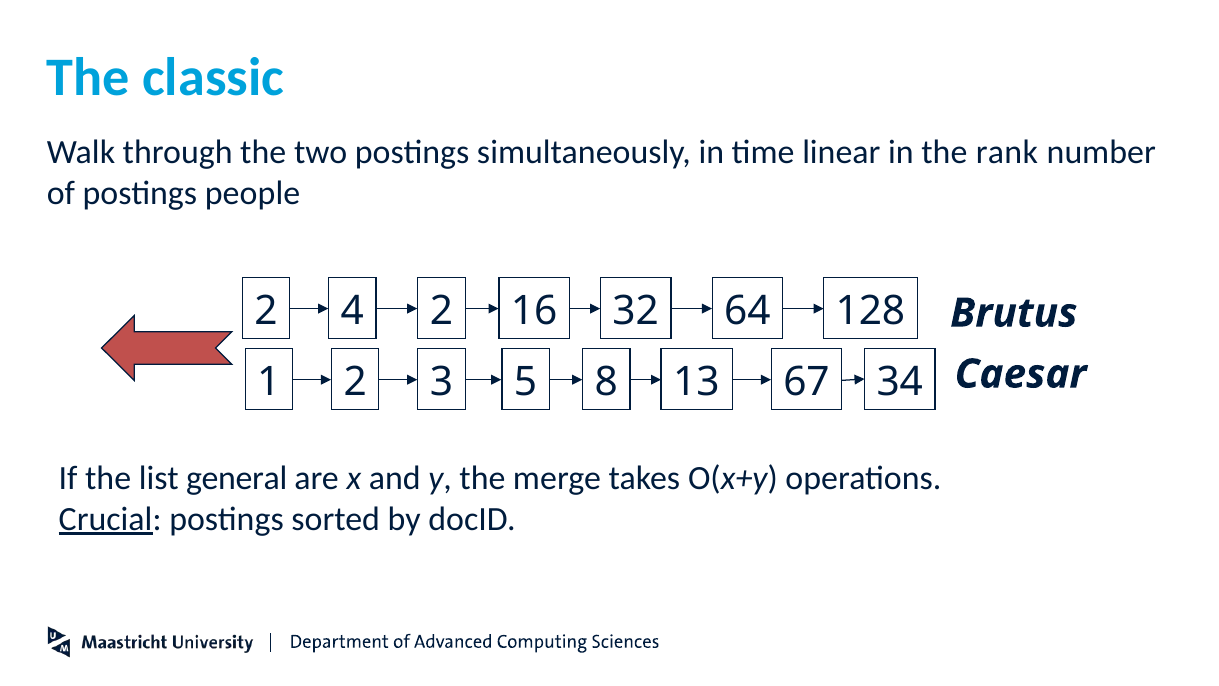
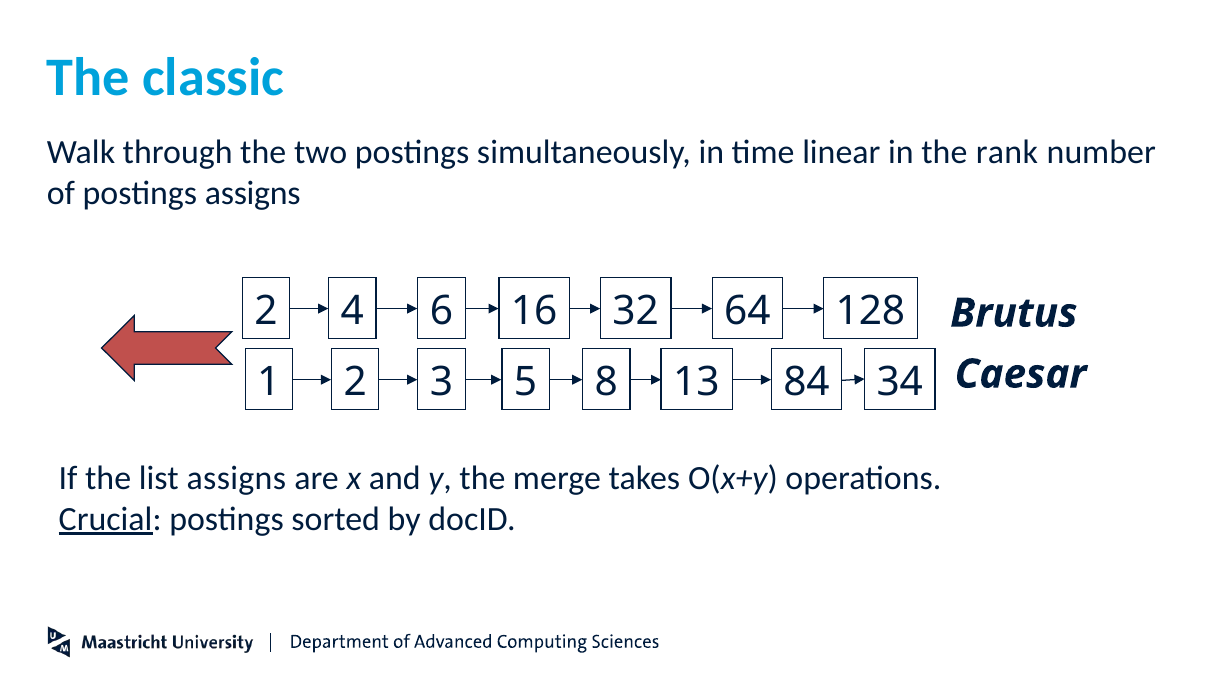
postings people: people -> assigns
4 2: 2 -> 6
67: 67 -> 84
list general: general -> assigns
